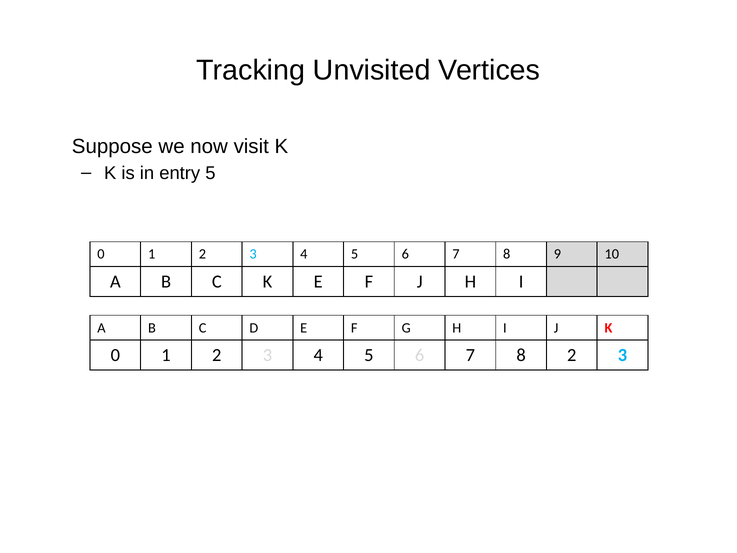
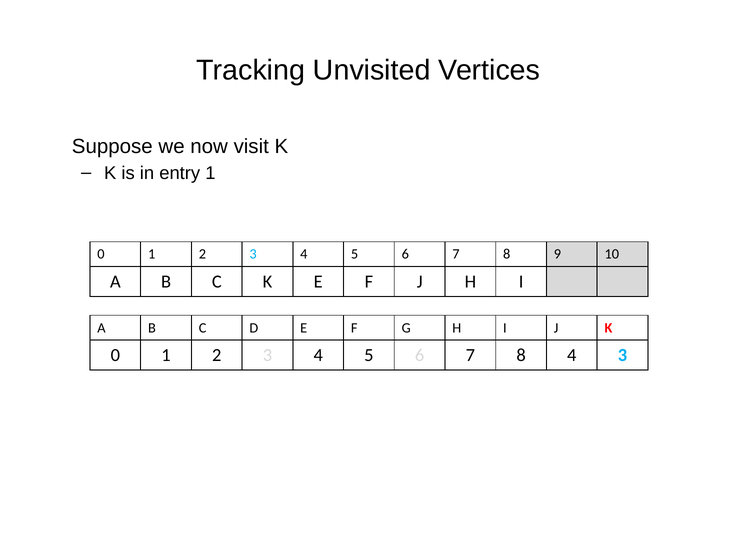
entry 5: 5 -> 1
8 2: 2 -> 4
